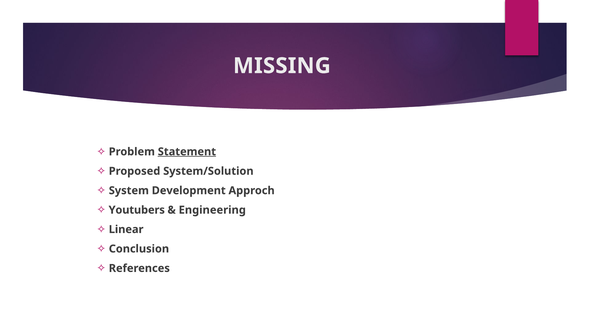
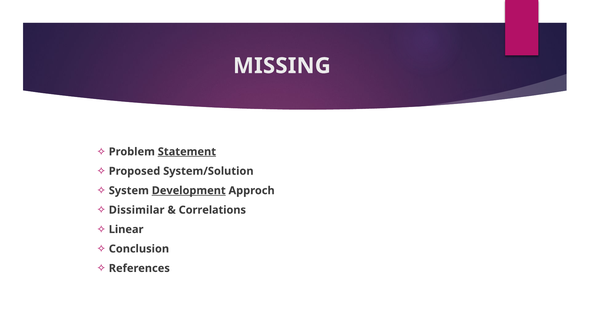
Development underline: none -> present
Youtubers: Youtubers -> Dissimilar
Engineering: Engineering -> Correlations
